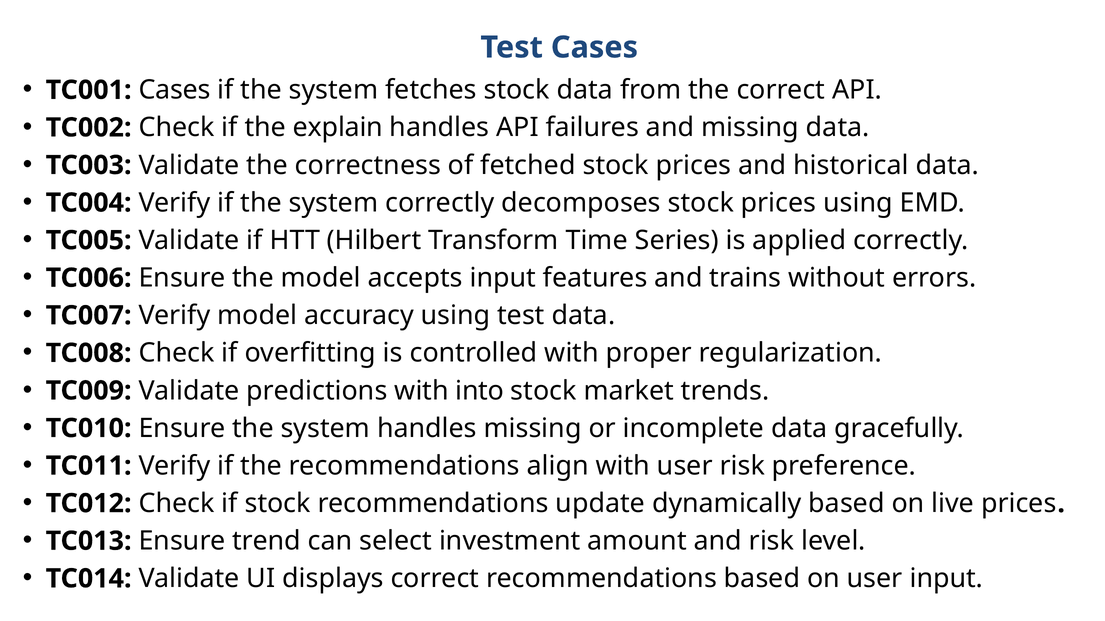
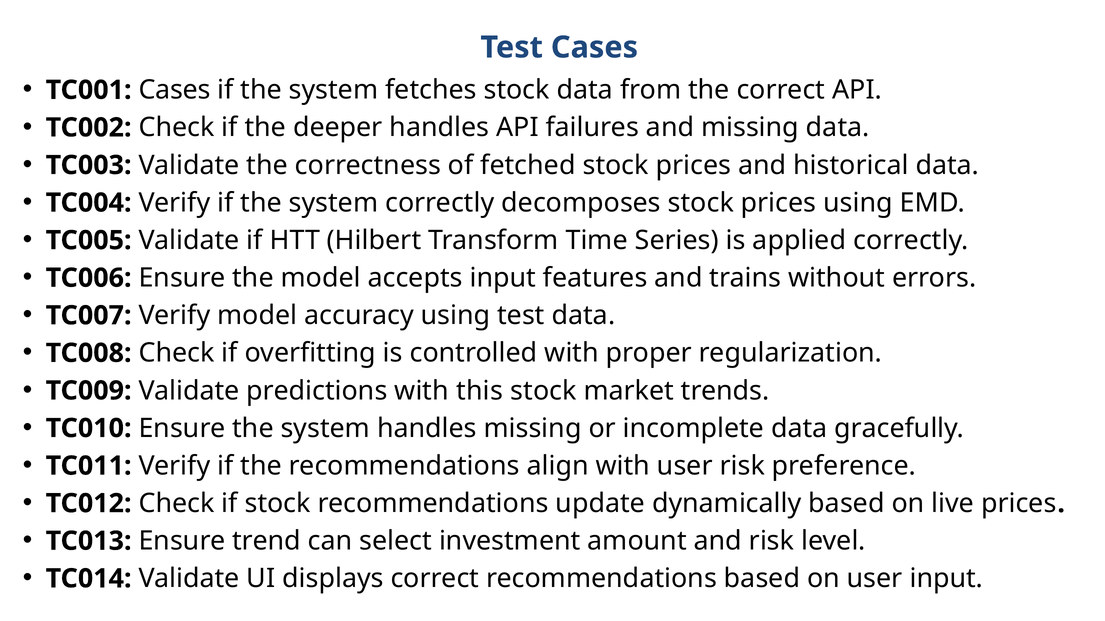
explain: explain -> deeper
into: into -> this
